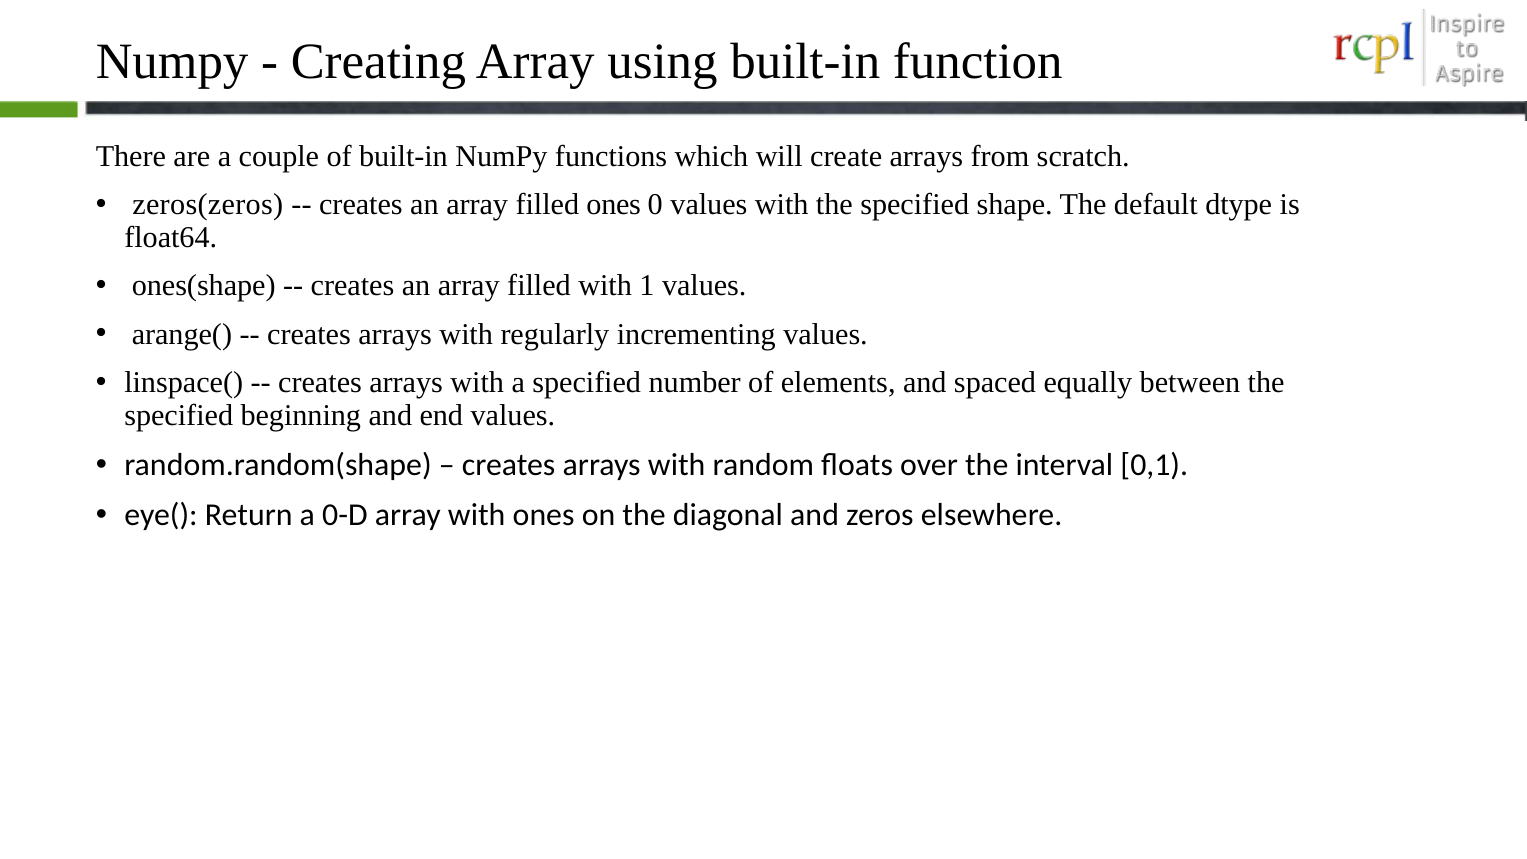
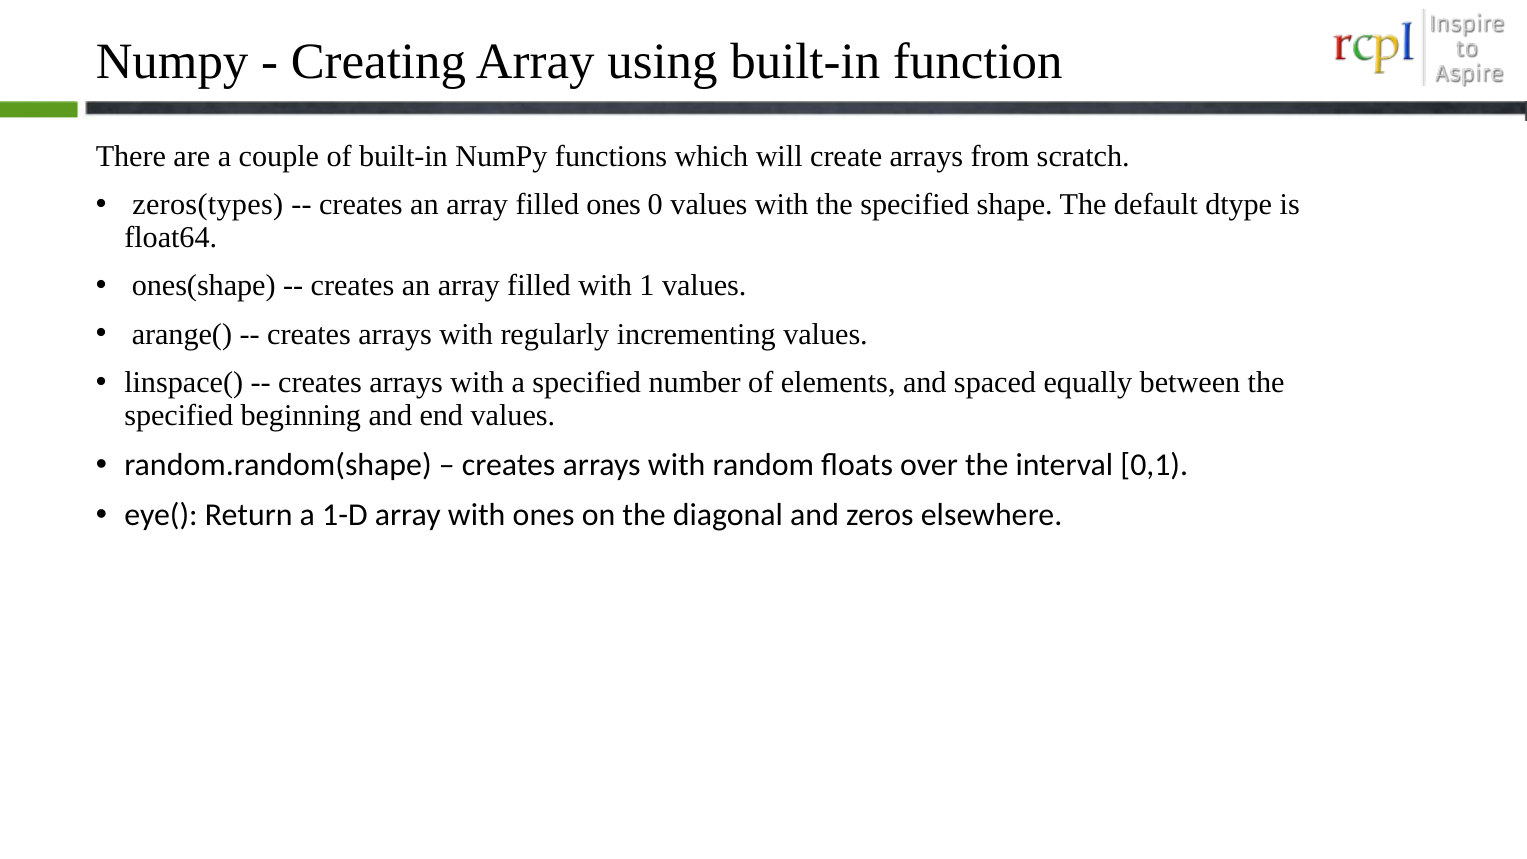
zeros(zeros: zeros(zeros -> zeros(types
0-D: 0-D -> 1-D
